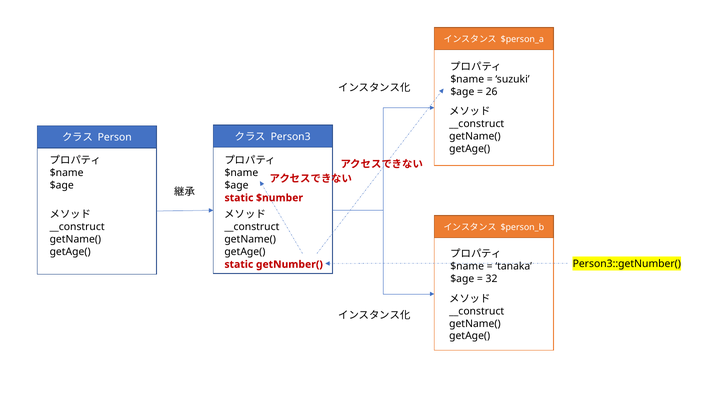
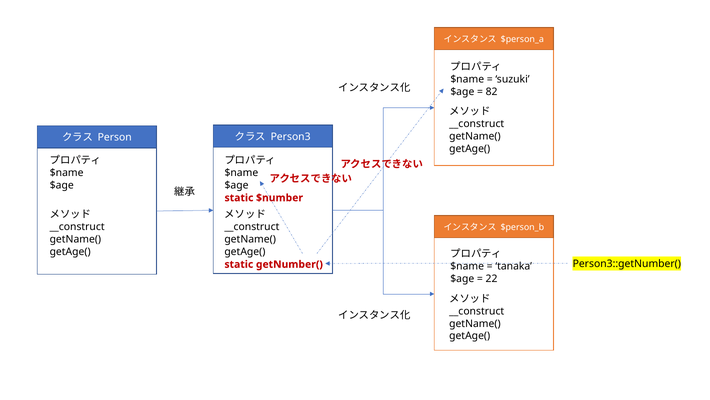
26: 26 -> 82
32: 32 -> 22
